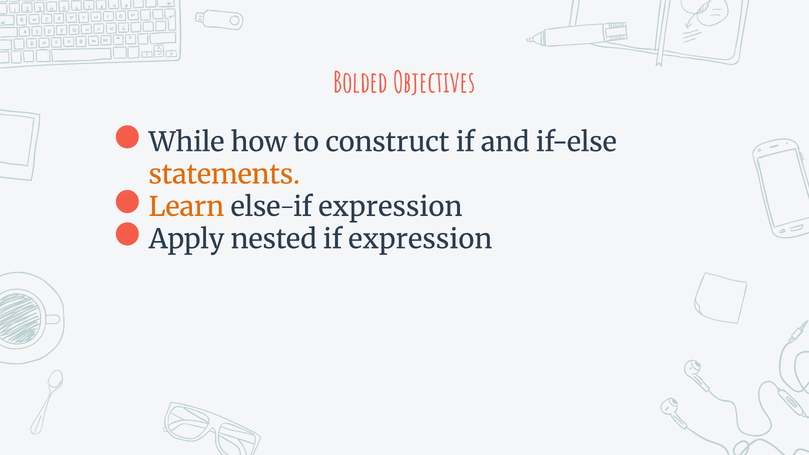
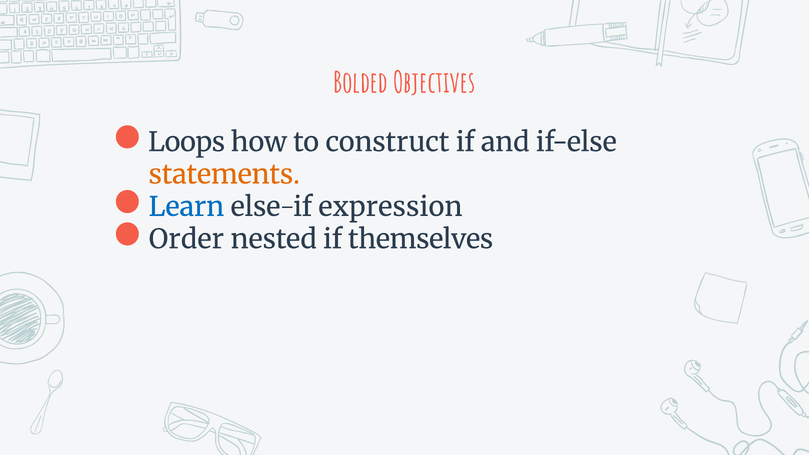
While: While -> Loops
Learn colour: orange -> blue
Apply: Apply -> Order
if expression: expression -> themselves
